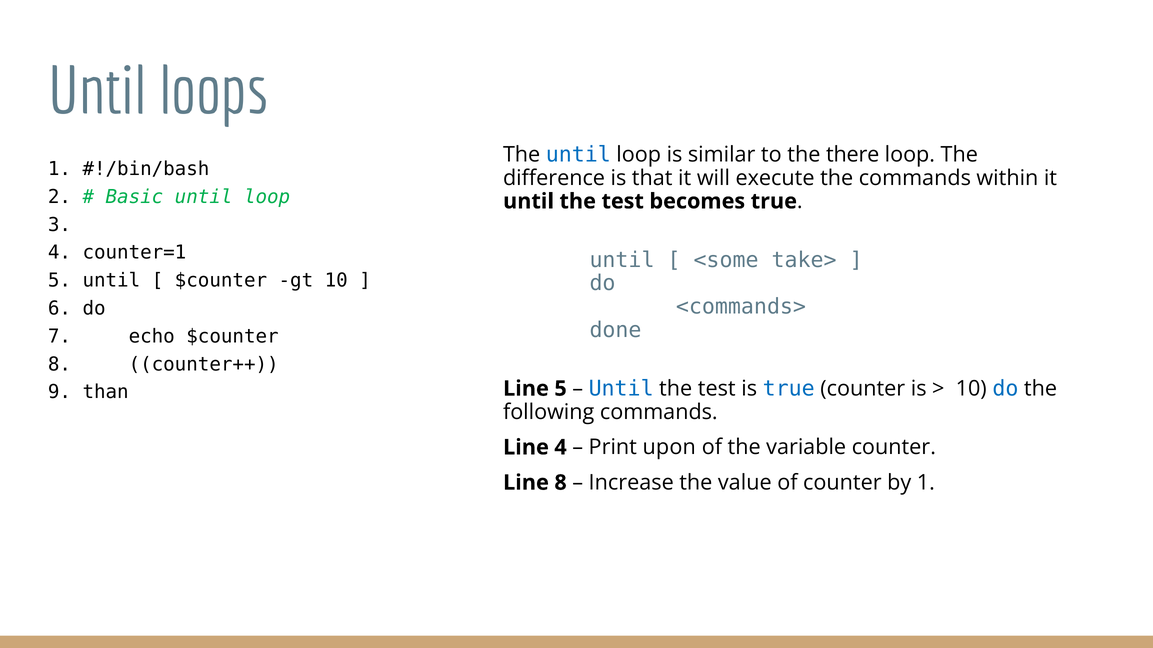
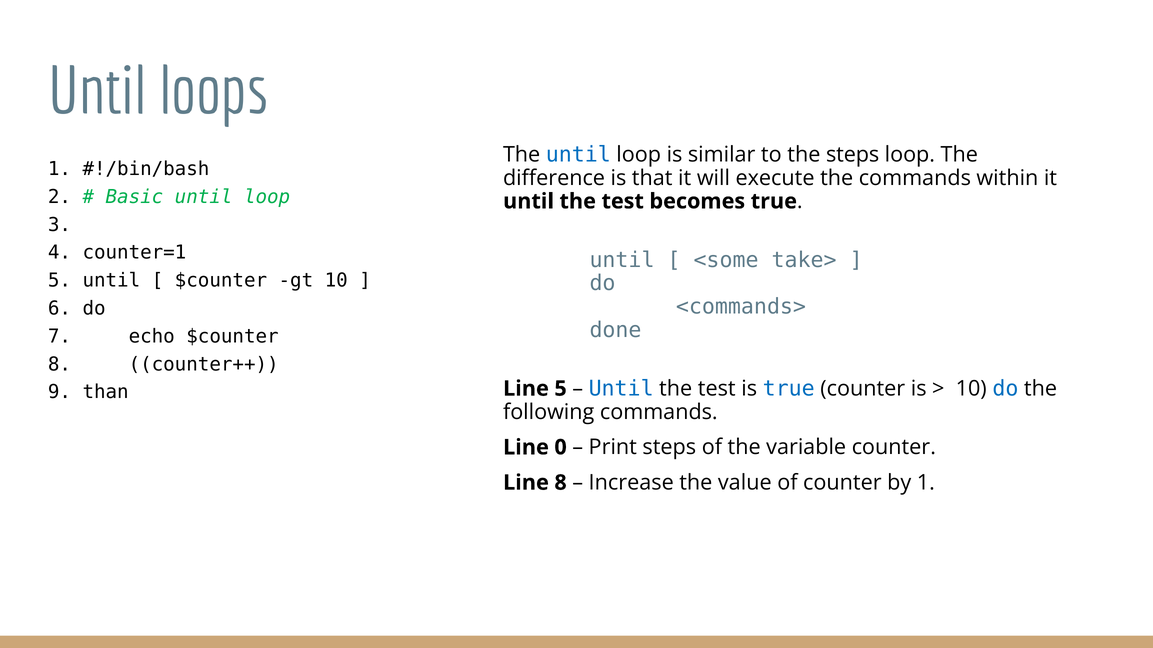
the there: there -> steps
Line 4: 4 -> 0
Print upon: upon -> steps
